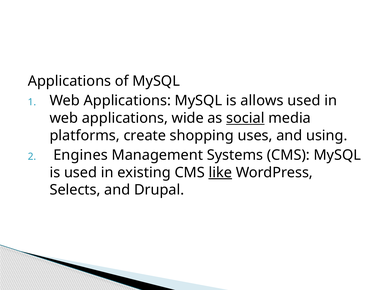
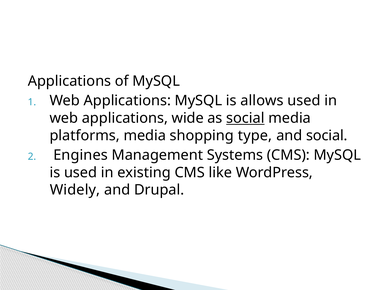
platforms create: create -> media
uses: uses -> type
and using: using -> social
like underline: present -> none
Selects: Selects -> Widely
